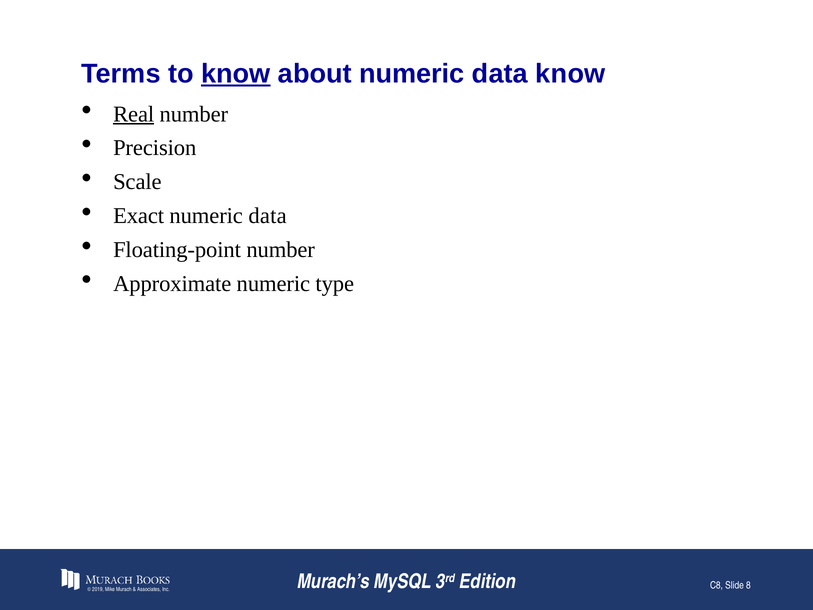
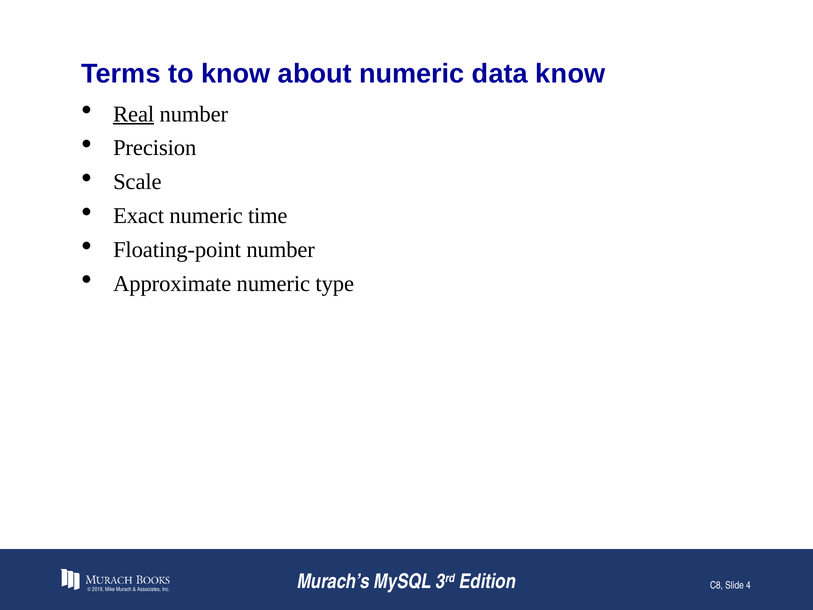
know at (236, 74) underline: present -> none
Exact numeric data: data -> time
8: 8 -> 4
